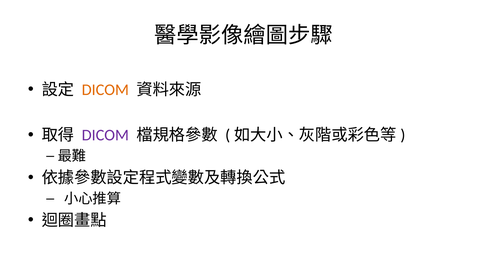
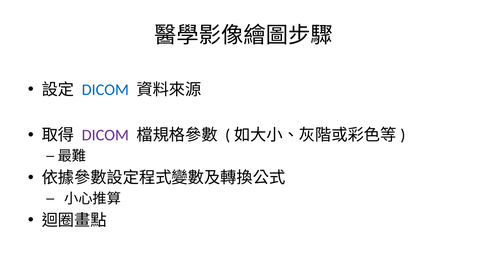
DICOM at (105, 90) colour: orange -> blue
